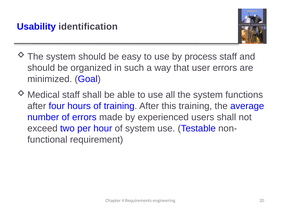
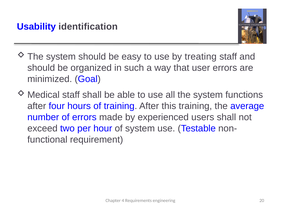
process: process -> treating
